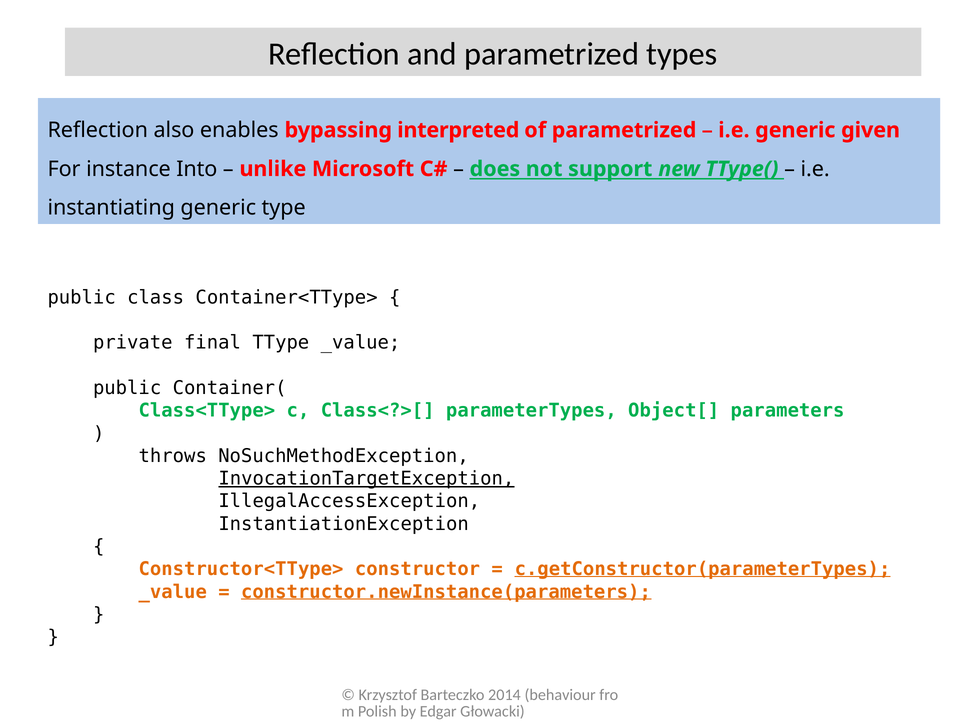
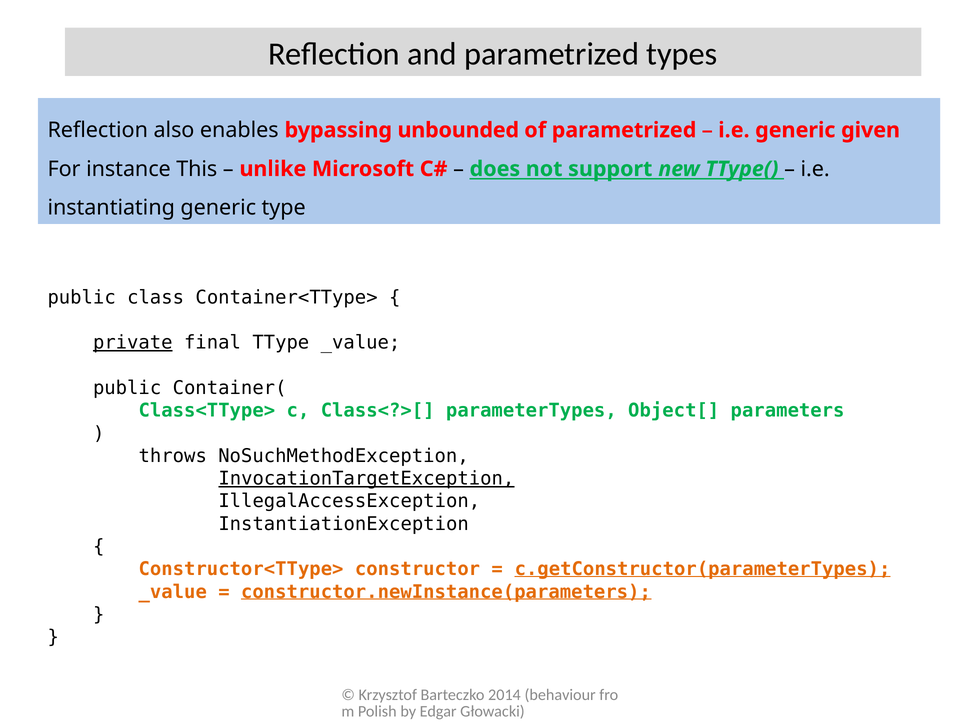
interpreted: interpreted -> unbounded
Into: Into -> This
private underline: none -> present
